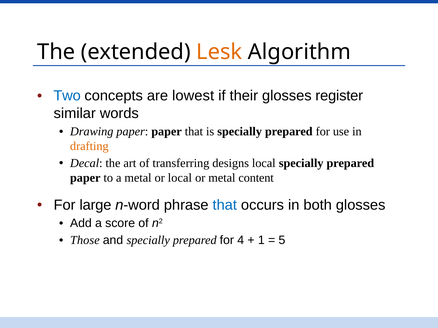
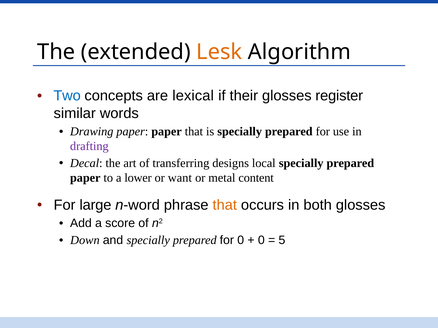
lowest: lowest -> lexical
drafting colour: orange -> purple
a metal: metal -> lower
or local: local -> want
that at (225, 205) colour: blue -> orange
Those: Those -> Down
for 4: 4 -> 0
1 at (261, 241): 1 -> 0
